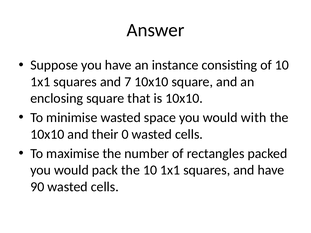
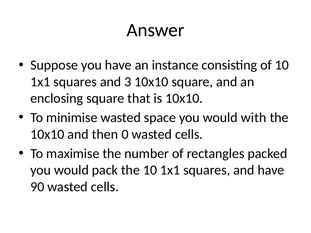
7: 7 -> 3
their: their -> then
